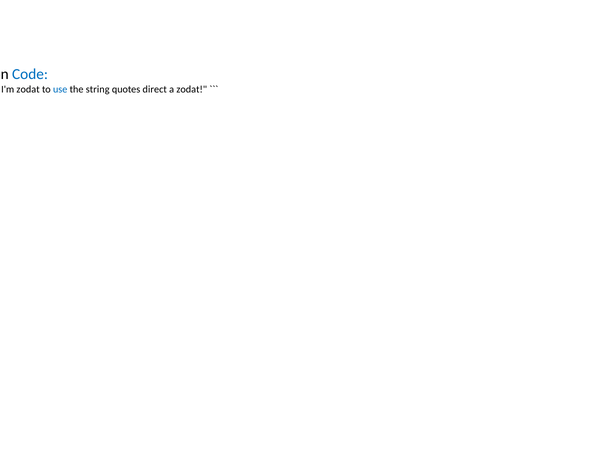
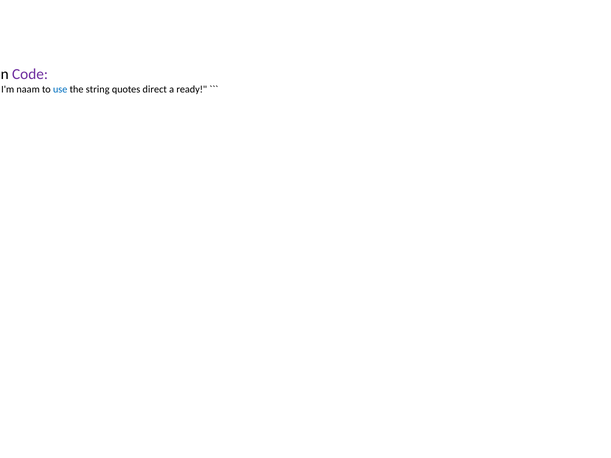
Code colour: blue -> purple
I'm zodat: zodat -> naam
a zodat: zodat -> ready
